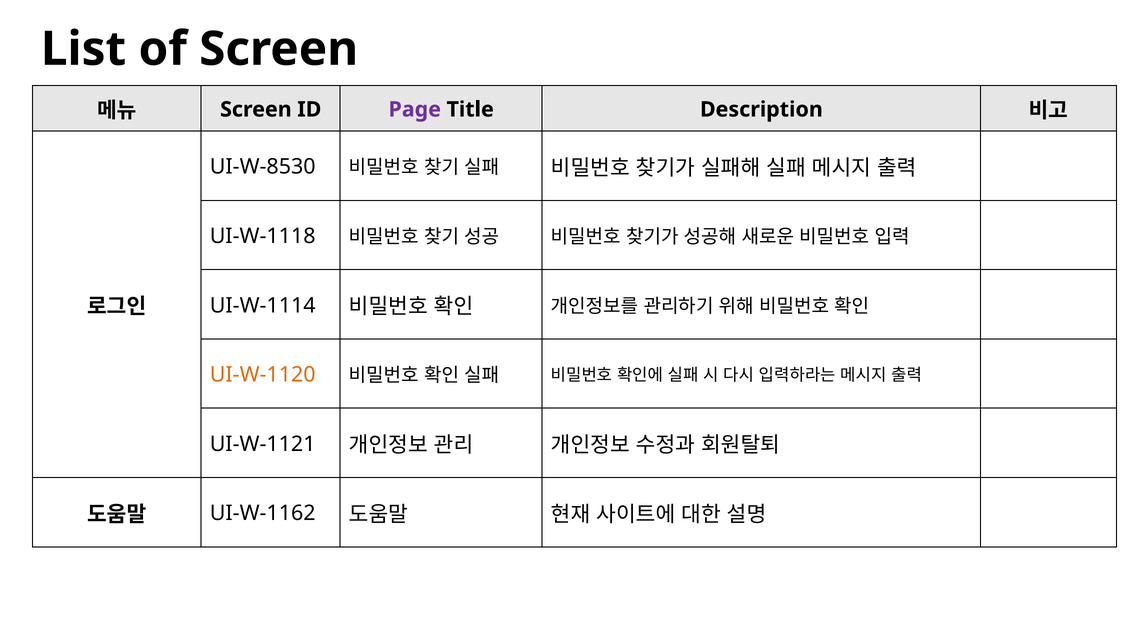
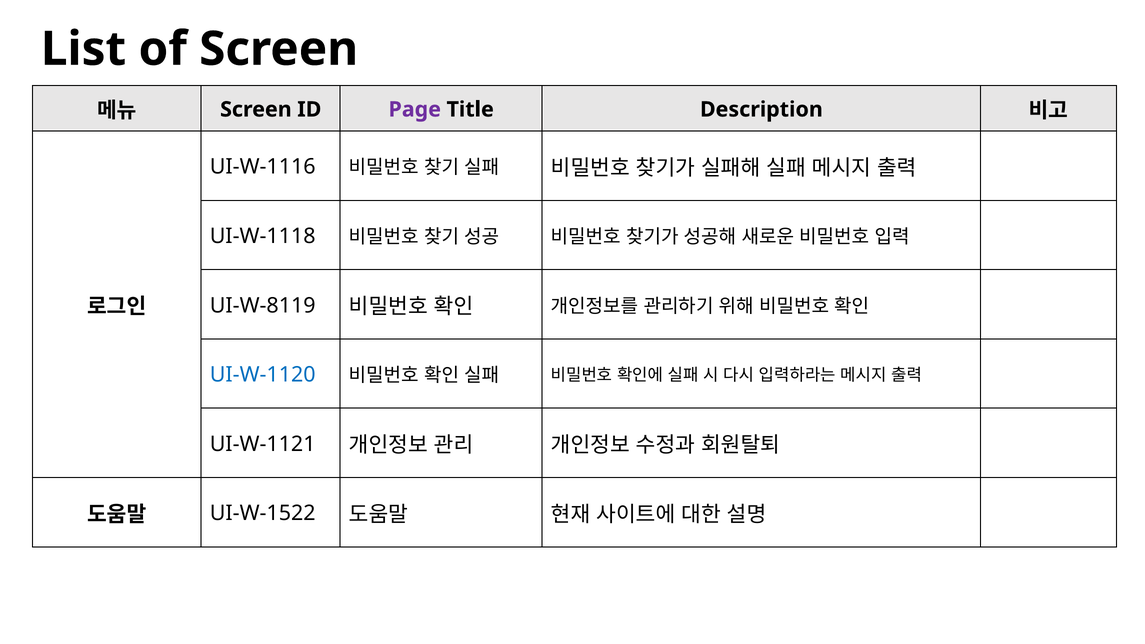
UI-W-8530: UI-W-8530 -> UI-W-1116
UI-W-1114: UI-W-1114 -> UI-W-8119
UI-W-1120 colour: orange -> blue
UI-W-1162: UI-W-1162 -> UI-W-1522
